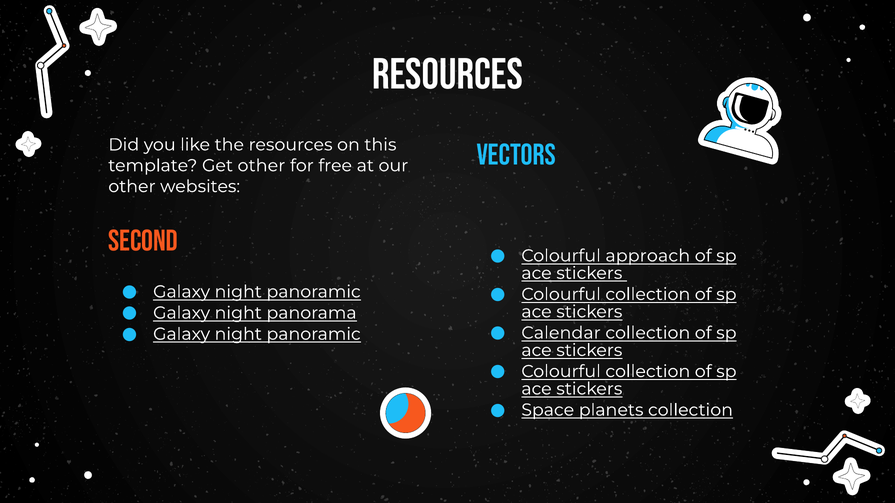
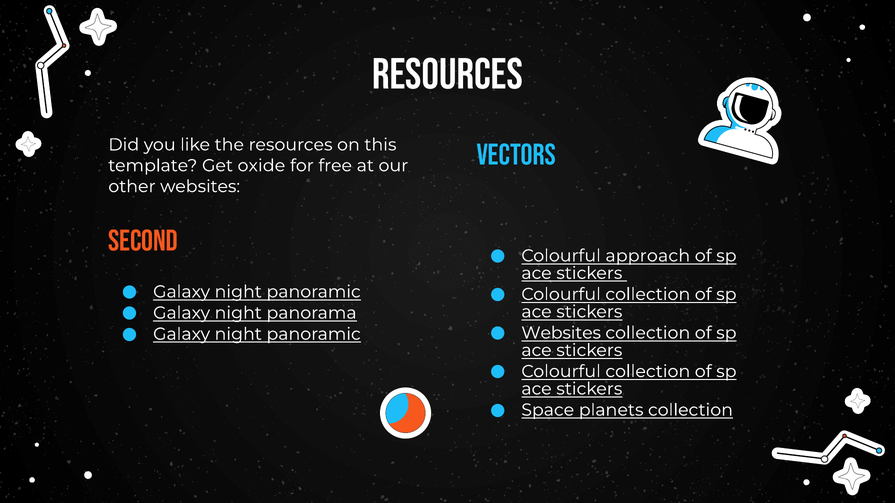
Get other: other -> oxide
Calendar at (561, 333): Calendar -> Websites
